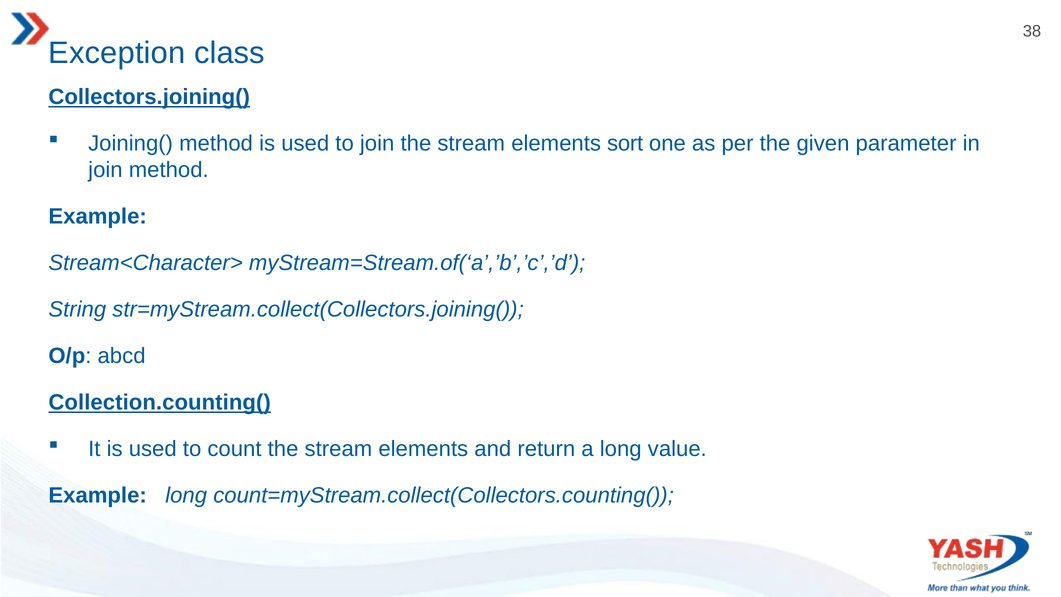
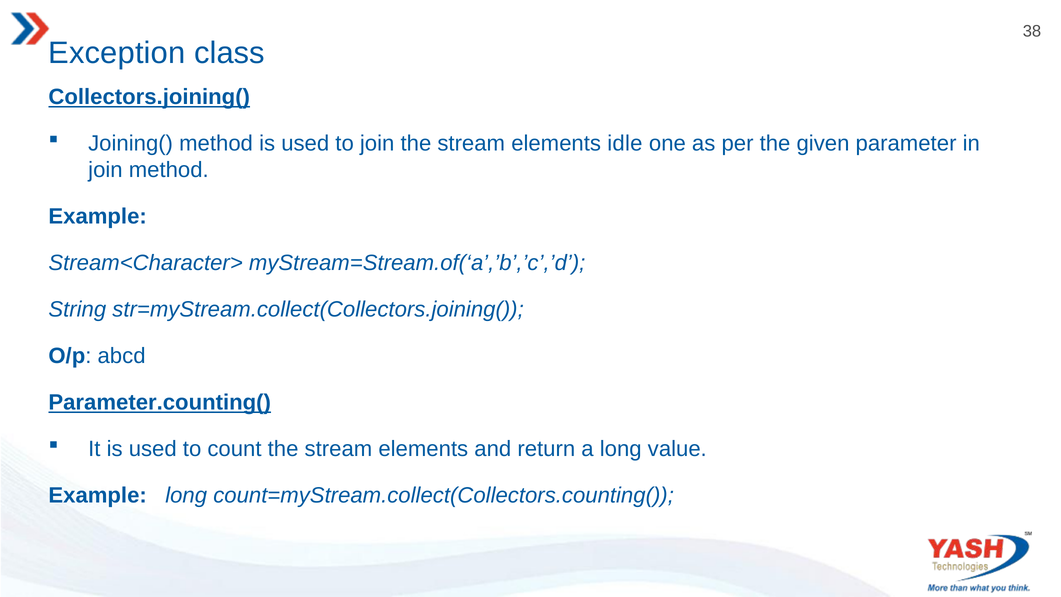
sort: sort -> idle
Collection.counting(: Collection.counting( -> Parameter.counting(
